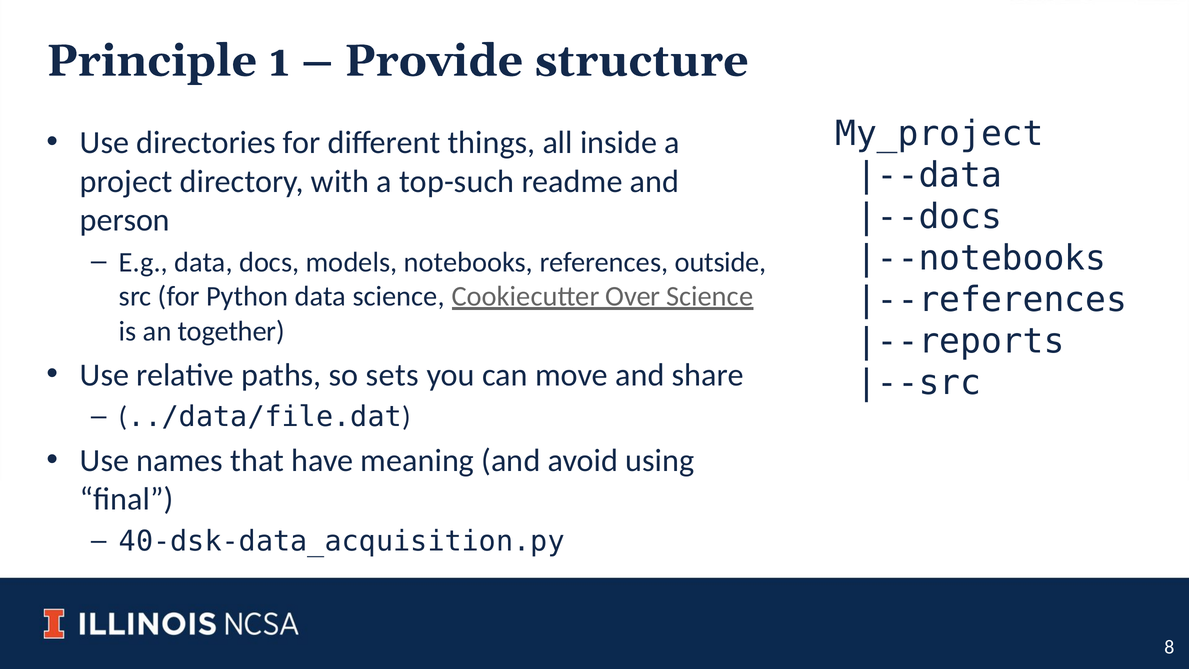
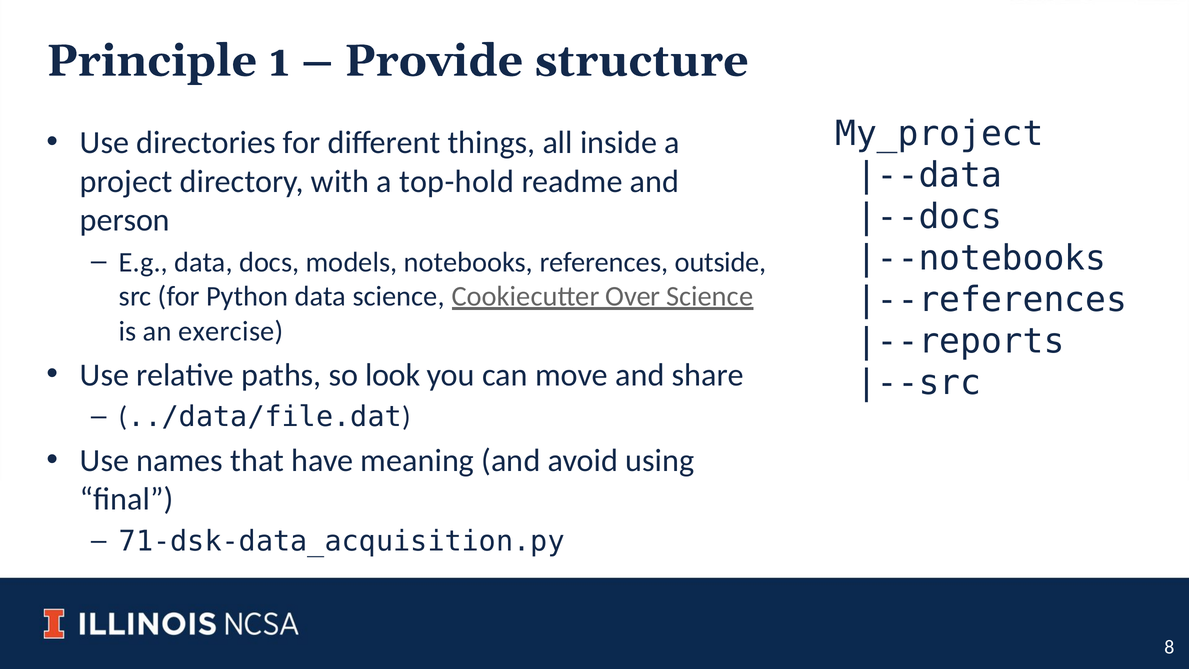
top-such: top-such -> top-hold
together: together -> exercise
sets: sets -> look
40-dsk-data_acquisition.py: 40-dsk-data_acquisition.py -> 71-dsk-data_acquisition.py
